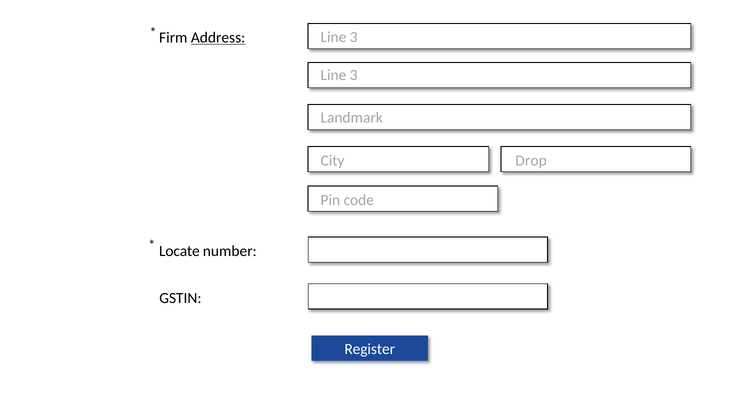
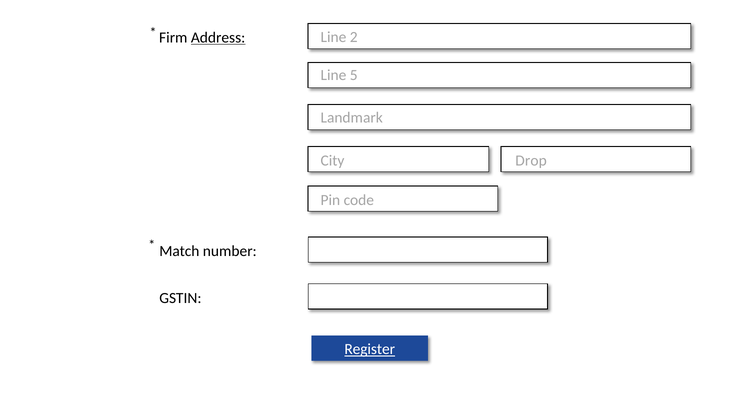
3 at (354, 37): 3 -> 2
3 at (354, 75): 3 -> 5
Locate: Locate -> Match
Register underline: none -> present
